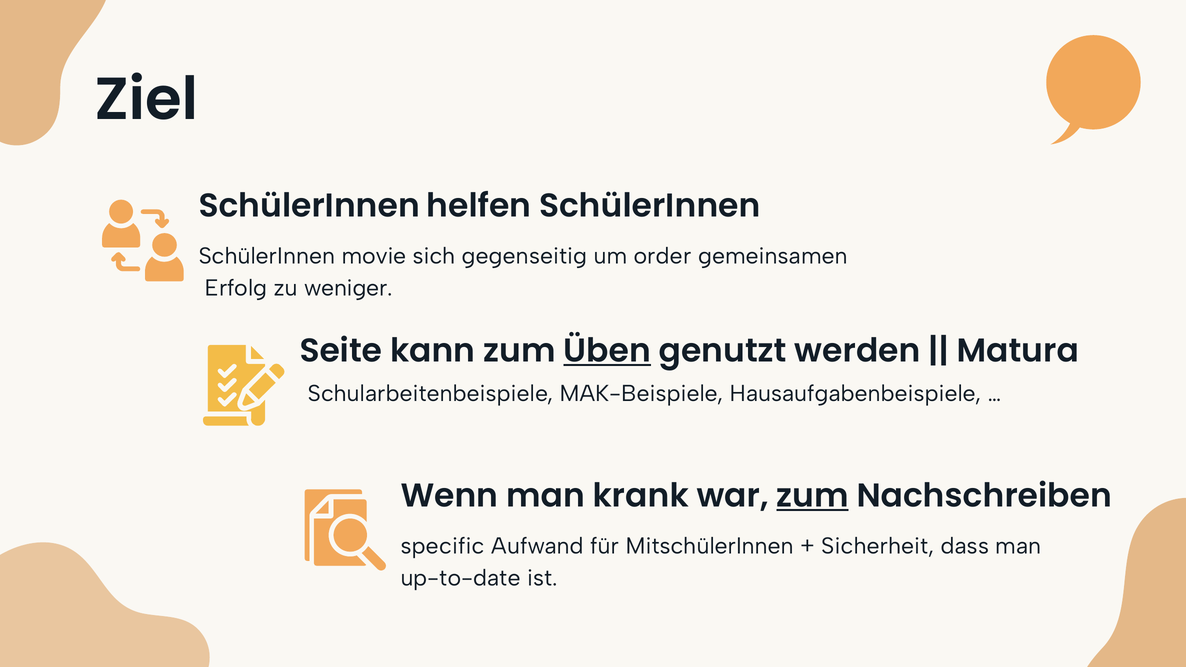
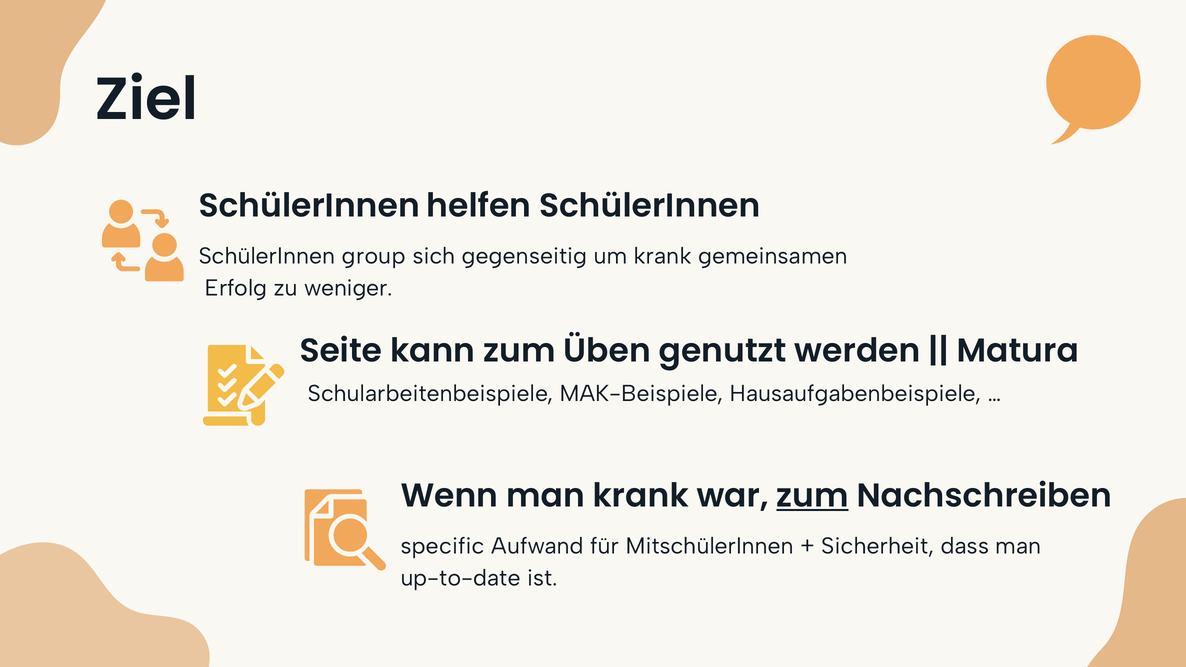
movie: movie -> group
um order: order -> krank
Üben underline: present -> none
